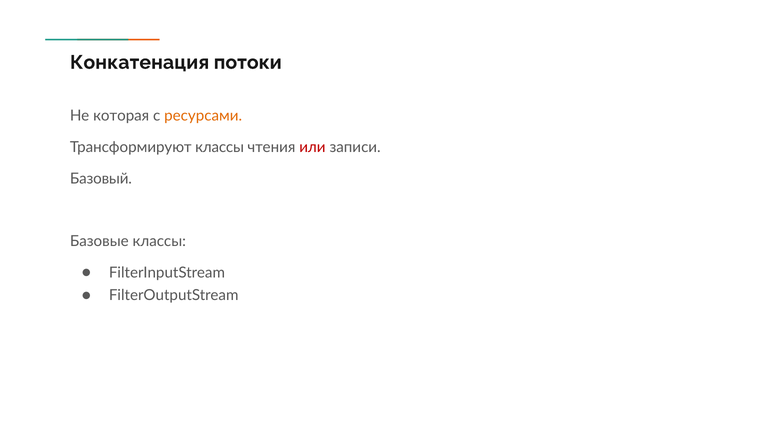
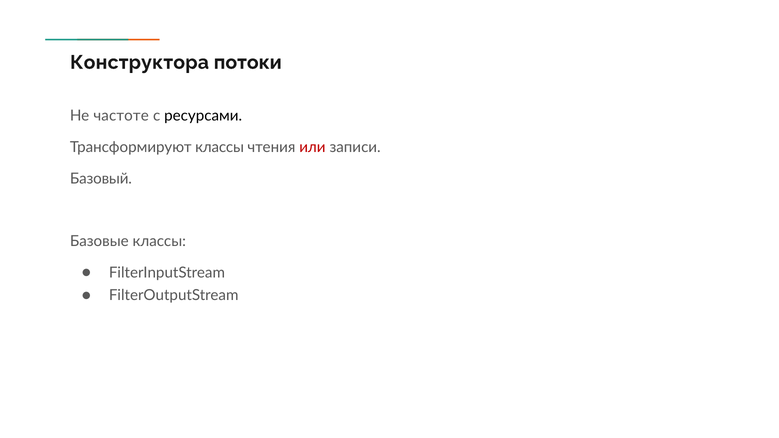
Конкатенация: Конкатенация -> Конструктора
которая: которая -> частоте
ресурсами colour: orange -> black
